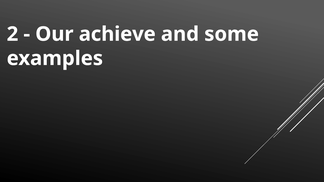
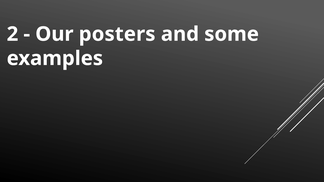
achieve: achieve -> posters
